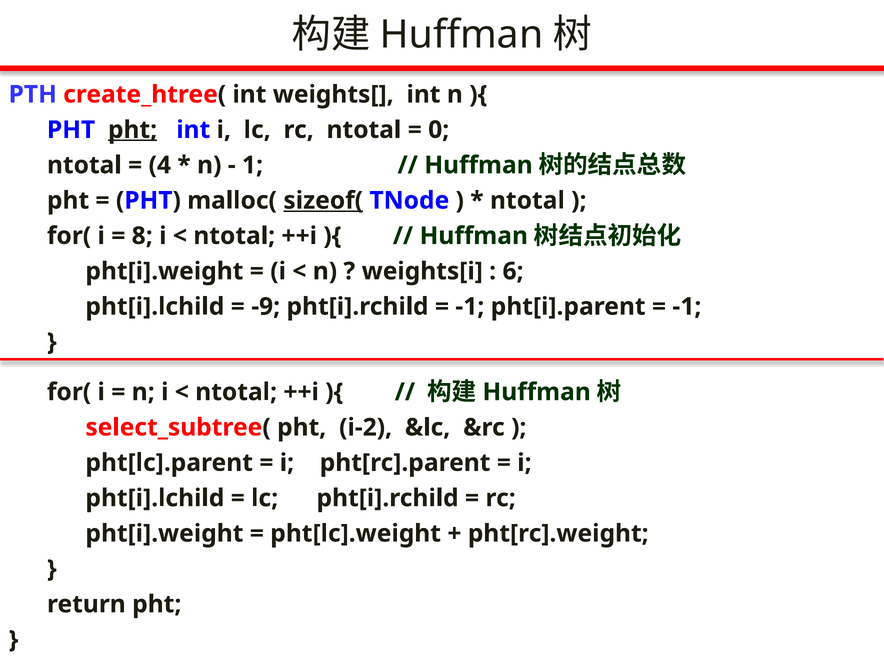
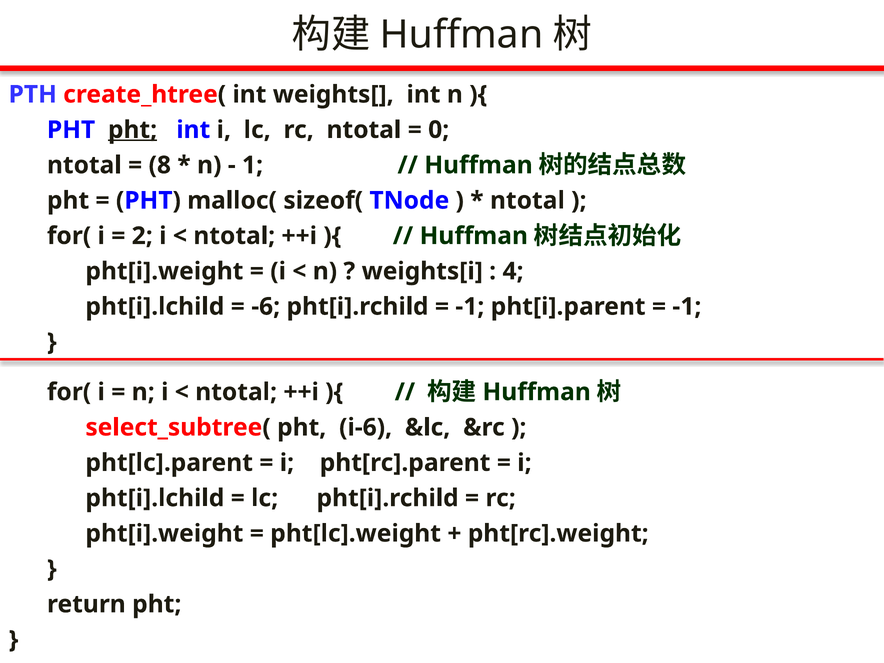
4: 4 -> 8
sizeof( underline: present -> none
8: 8 -> 2
6: 6 -> 4
-9: -9 -> -6
i-2: i-2 -> i-6
